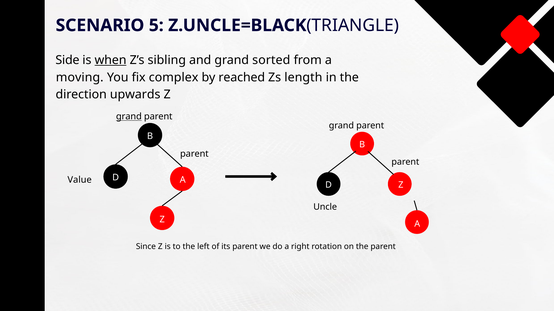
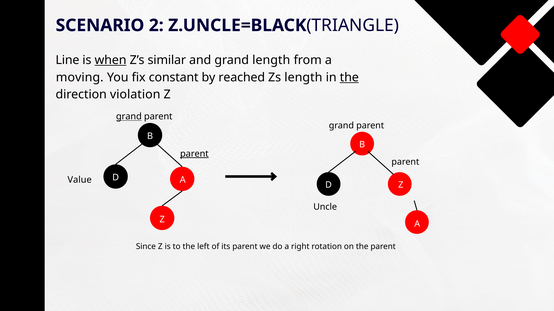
5: 5 -> 2
Side: Side -> Line
sibling: sibling -> similar
grand sorted: sorted -> length
complex: complex -> constant
the at (349, 77) underline: none -> present
upwards: upwards -> violation
parent at (194, 154) underline: none -> present
